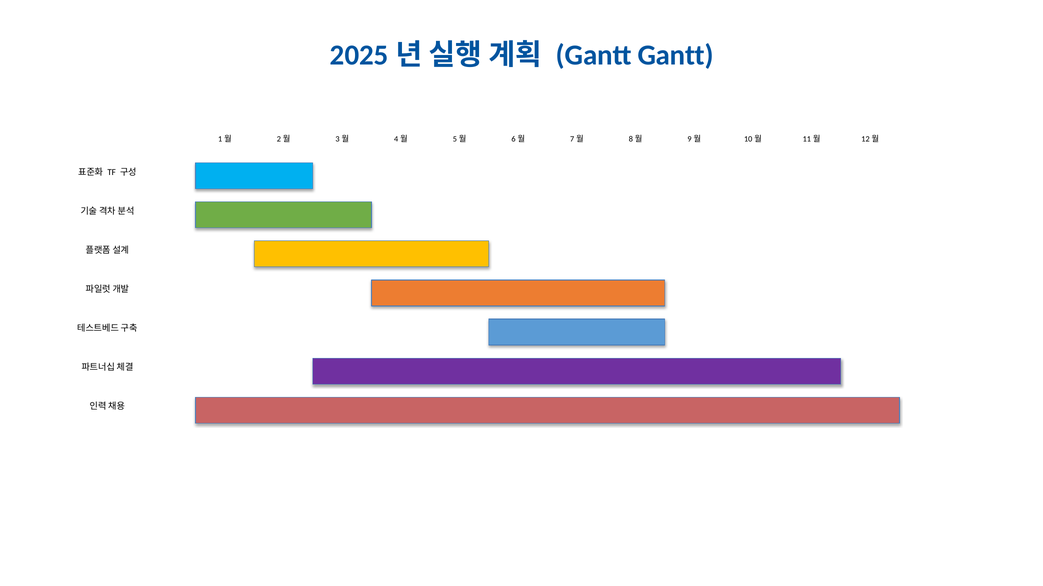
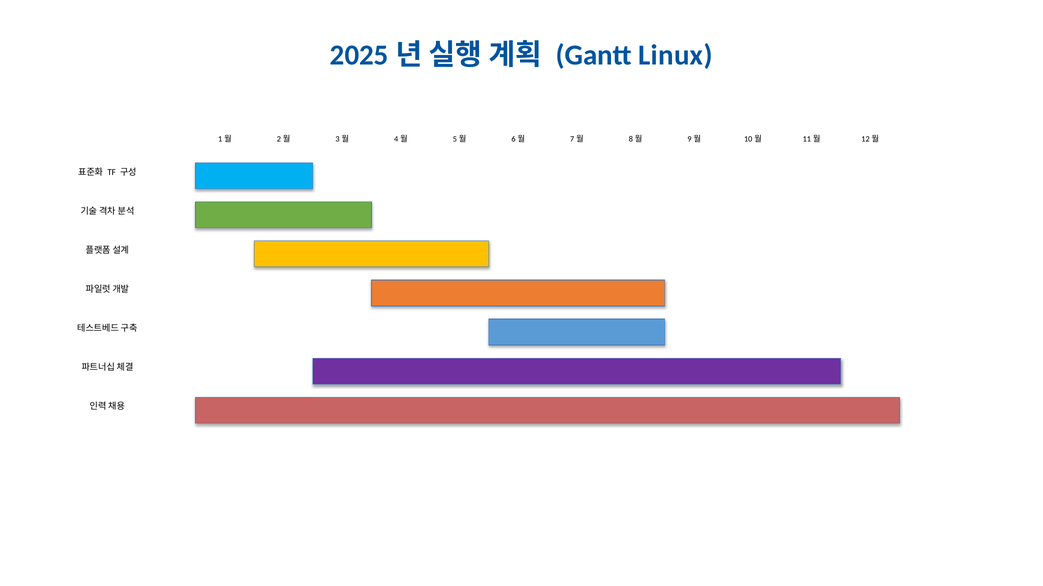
Gantt Gantt: Gantt -> Linux
